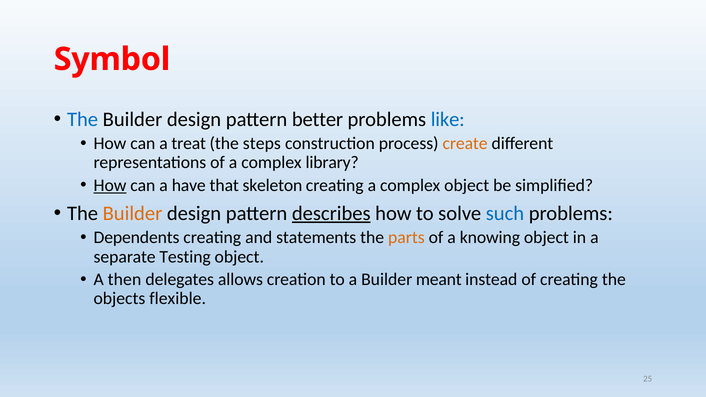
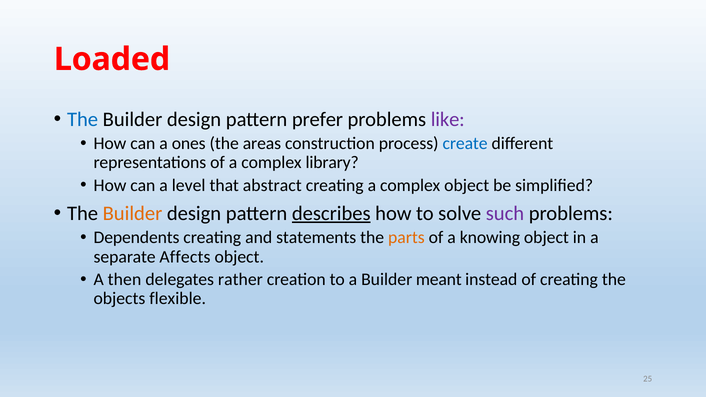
Symbol: Symbol -> Loaded
better: better -> prefer
like colour: blue -> purple
treat: treat -> ones
steps: steps -> areas
create colour: orange -> blue
How at (110, 185) underline: present -> none
have: have -> level
skeleton: skeleton -> abstract
such colour: blue -> purple
Testing: Testing -> Affects
allows: allows -> rather
